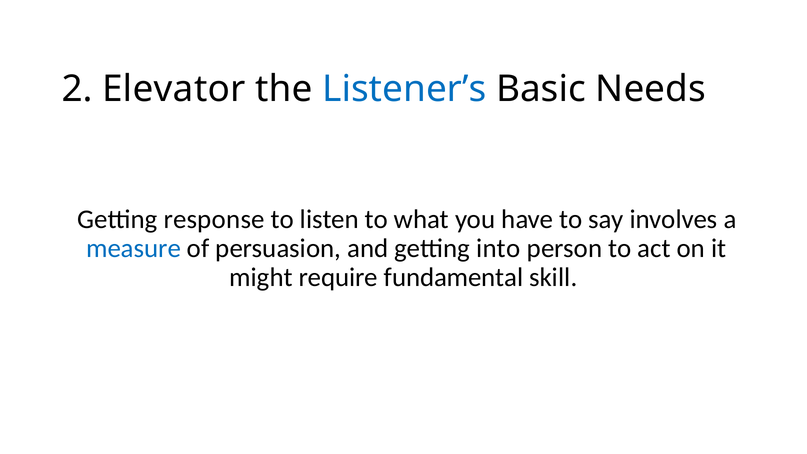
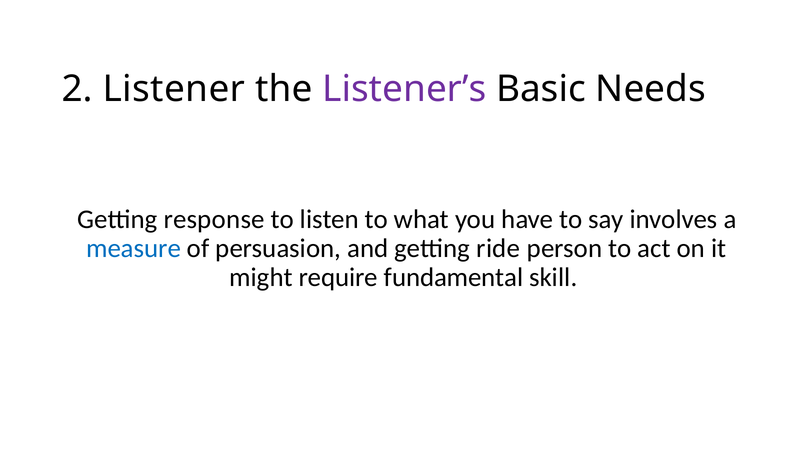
Elevator: Elevator -> Listener
Listener’s colour: blue -> purple
into: into -> ride
